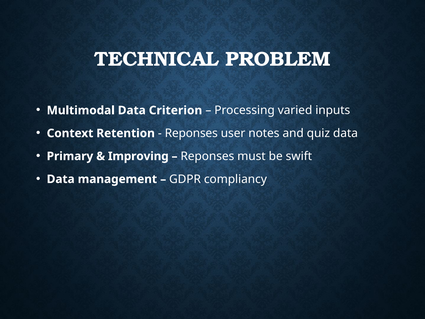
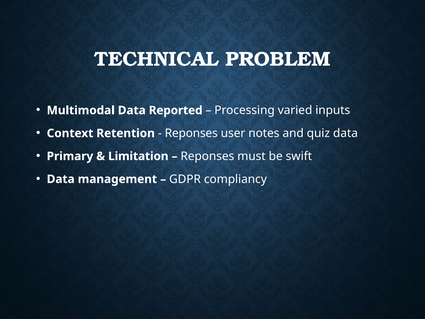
Criterion: Criterion -> Reported
Improving: Improving -> Limitation
